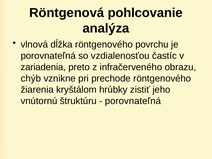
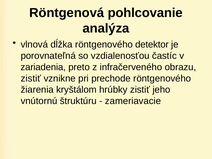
povrchu: povrchu -> detektor
chýb at (31, 78): chýb -> zistiť
porovnateľná at (133, 101): porovnateľná -> zameriavacie
